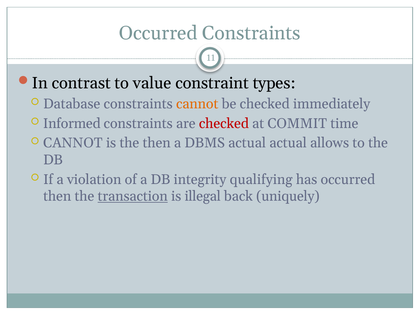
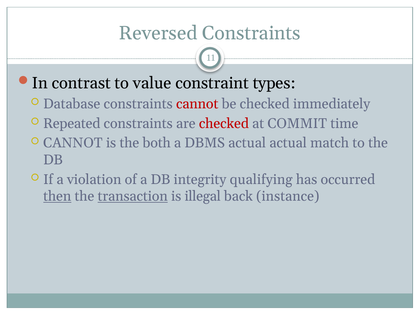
Occurred at (158, 33): Occurred -> Reversed
cannot at (197, 104) colour: orange -> red
Informed: Informed -> Repeated
the then: then -> both
allows: allows -> match
then at (57, 196) underline: none -> present
uniquely: uniquely -> instance
